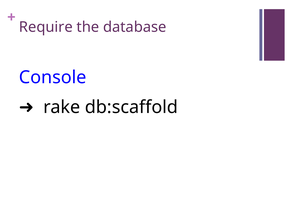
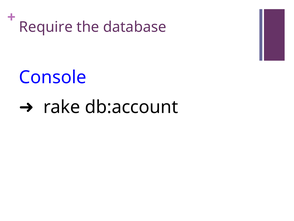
db:scaffold: db:scaffold -> db:account
